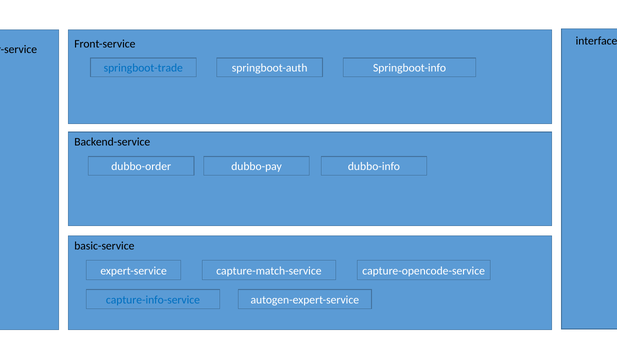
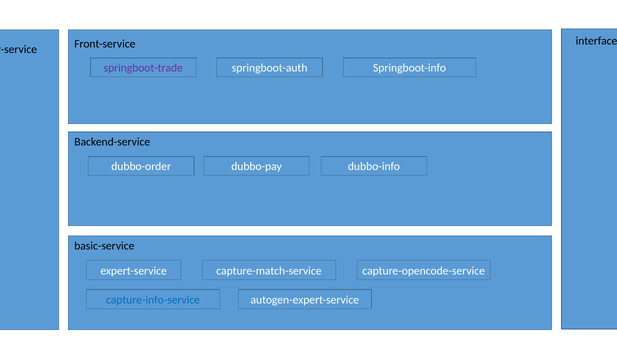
springboot-trade colour: blue -> purple
